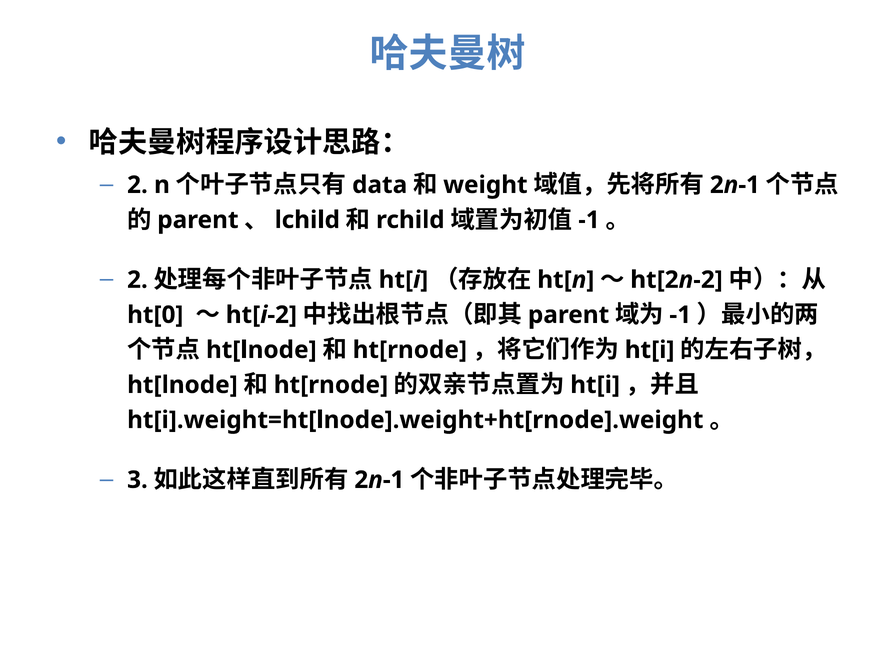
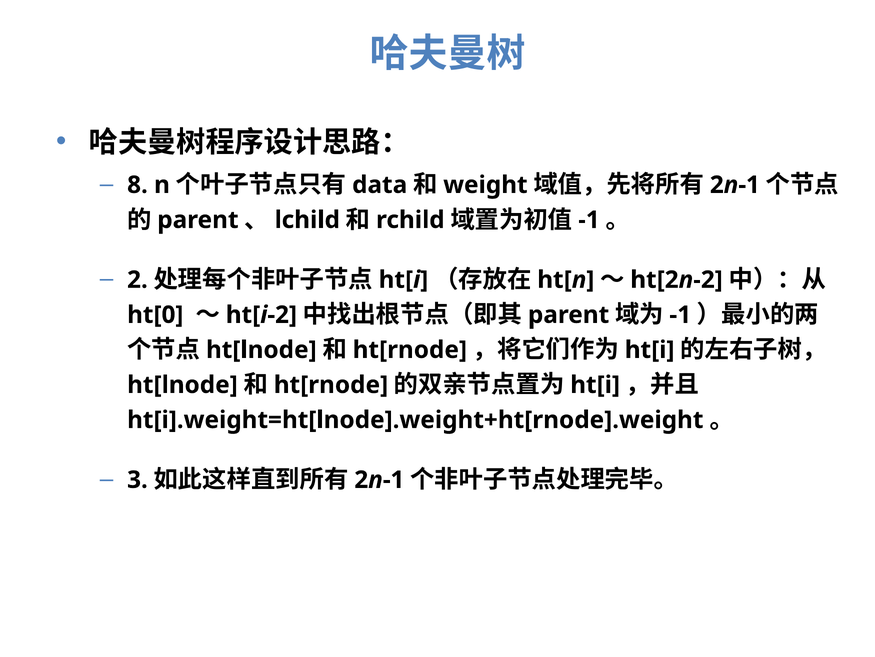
2 at (137, 185): 2 -> 8
